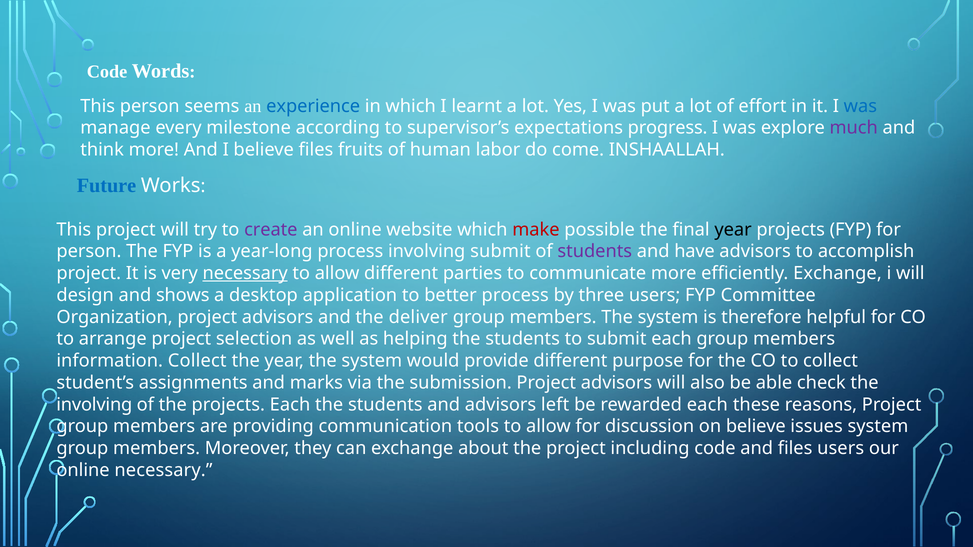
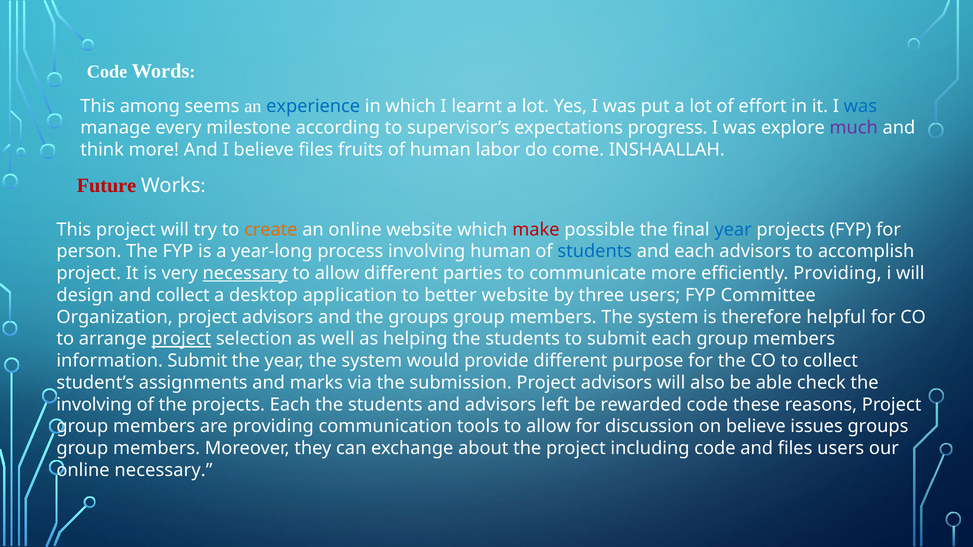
This person: person -> among
Future colour: blue -> red
create colour: purple -> orange
year at (733, 230) colour: black -> blue
involving submit: submit -> human
students at (595, 252) colour: purple -> blue
and have: have -> each
efficiently Exchange: Exchange -> Providing
and shows: shows -> collect
better process: process -> website
the deliver: deliver -> groups
project at (181, 339) underline: none -> present
information Collect: Collect -> Submit
rewarded each: each -> code
issues system: system -> groups
